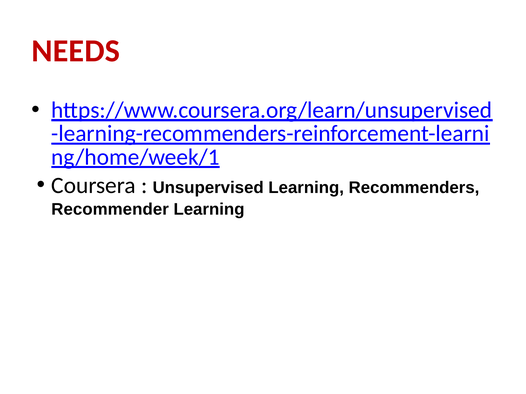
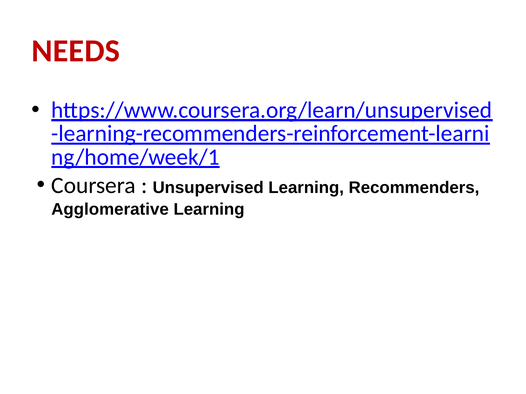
Recommender: Recommender -> Agglomerative
